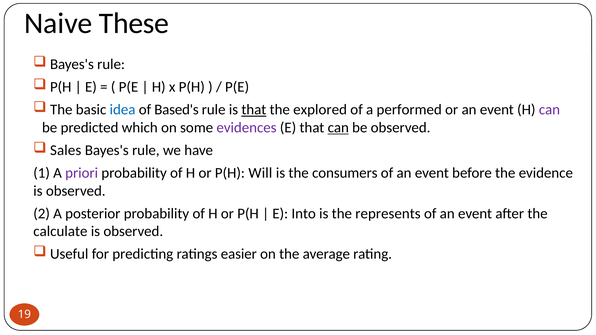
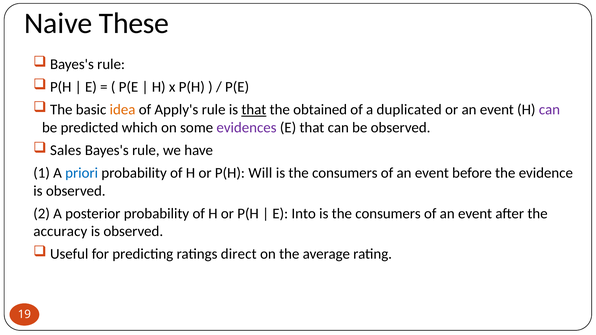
idea colour: blue -> orange
Based's: Based's -> Apply's
explored: explored -> obtained
performed: performed -> duplicated
can at (338, 128) underline: present -> none
priori colour: purple -> blue
represents at (388, 214): represents -> consumers
calculate: calculate -> accuracy
easier: easier -> direct
